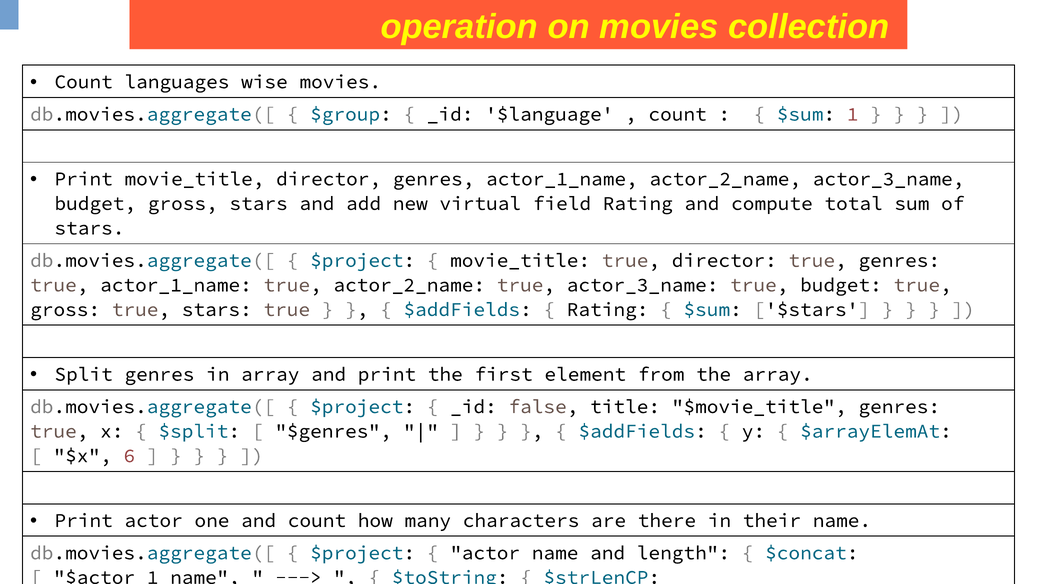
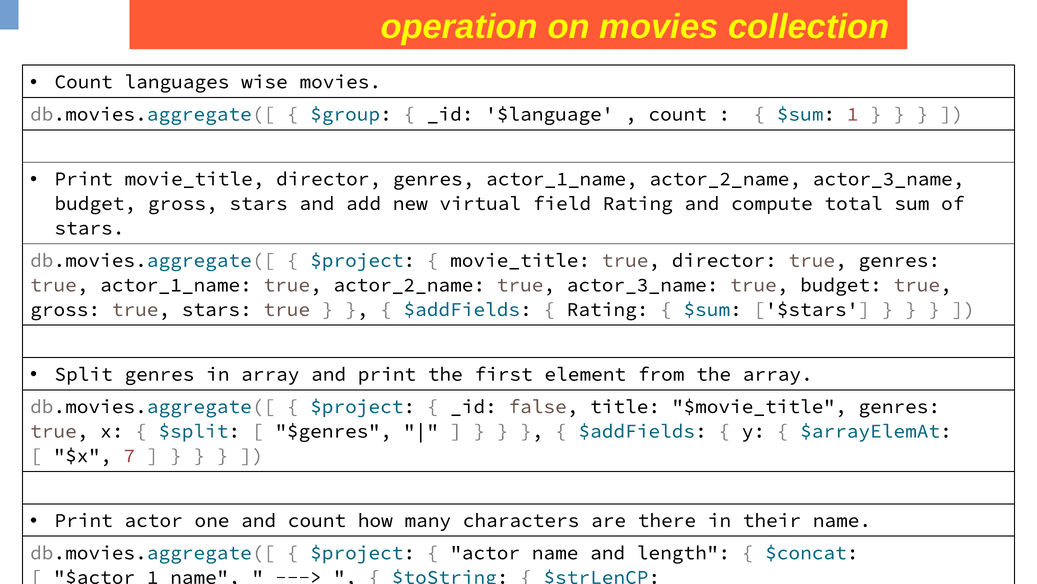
6: 6 -> 7
